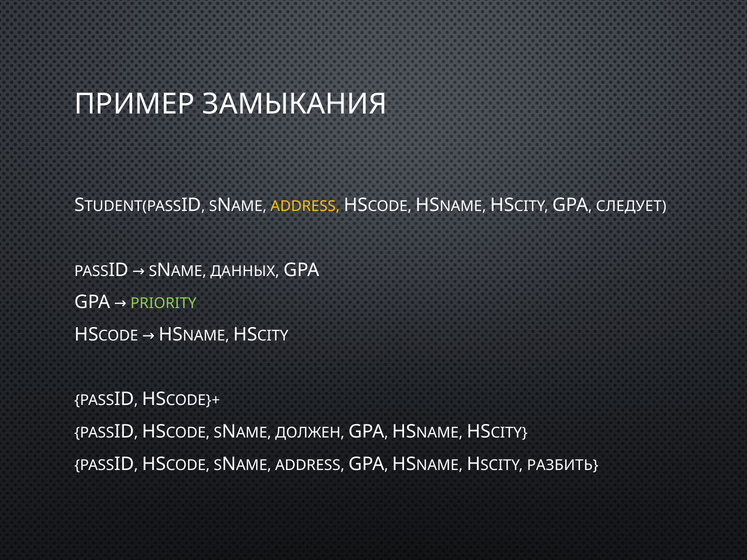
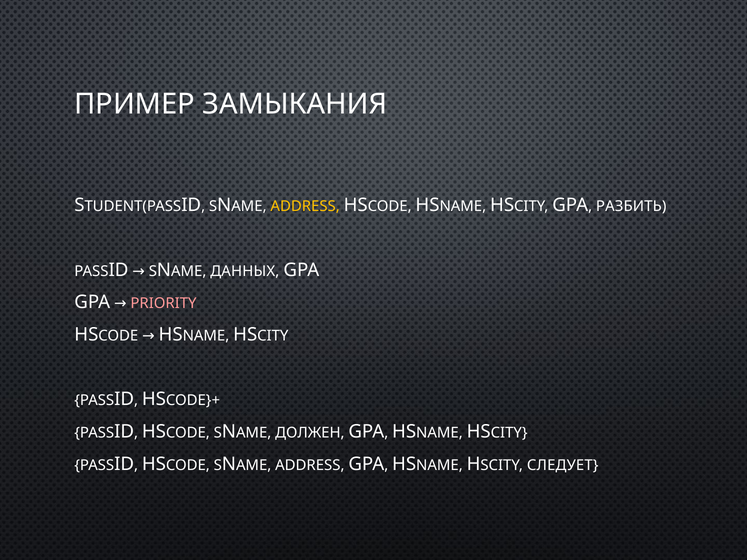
СЛЕДУЕТ: СЛЕДУЕТ -> РАЗБИТЬ
PRIORITY colour: light green -> pink
РАЗБИТЬ: РАЗБИТЬ -> СЛЕДУЕТ
